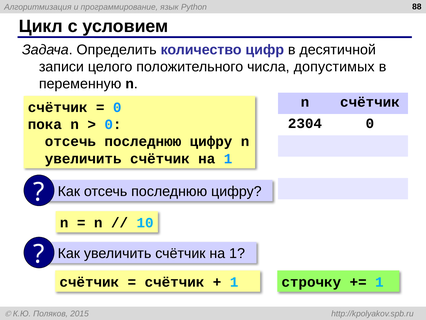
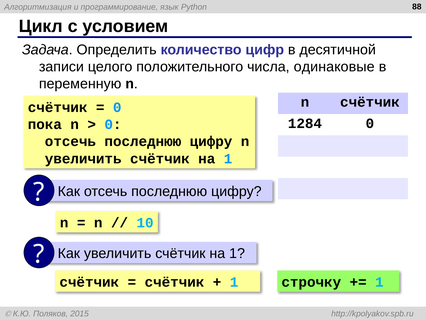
допустимых: допустимых -> одинаковые
2304: 2304 -> 1284
